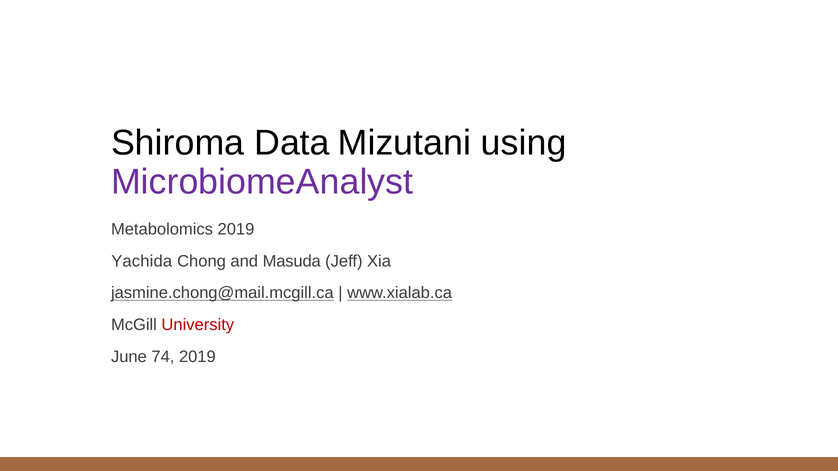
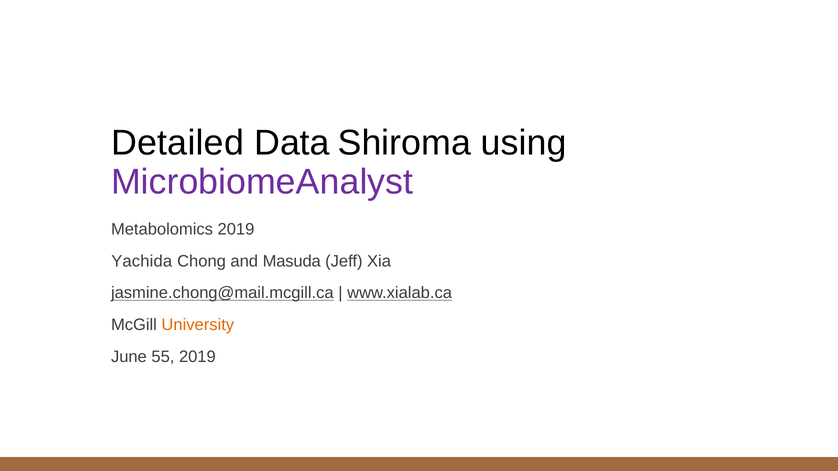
Shiroma: Shiroma -> Detailed
Mizutani: Mizutani -> Shiroma
University colour: red -> orange
74: 74 -> 55
